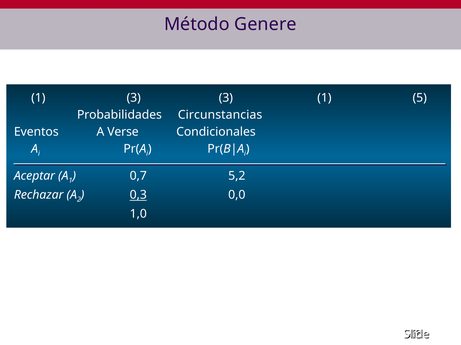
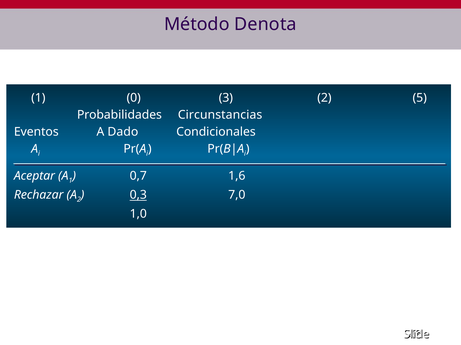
Genere: Genere -> Denota
1 3: 3 -> 0
3 1: 1 -> 2
Verse: Verse -> Dado
5,2: 5,2 -> 1,6
0,0: 0,0 -> 7,0
